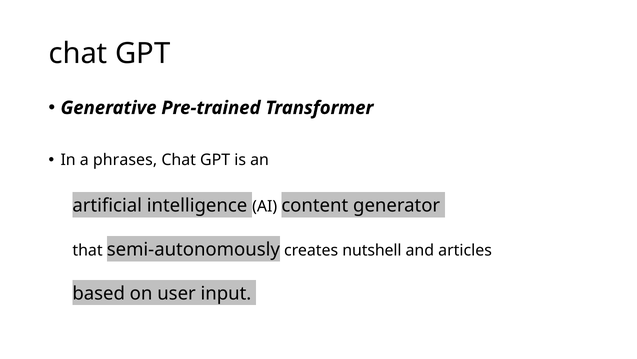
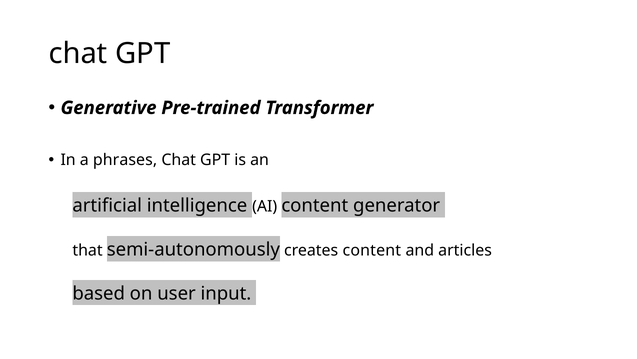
creates nutshell: nutshell -> content
